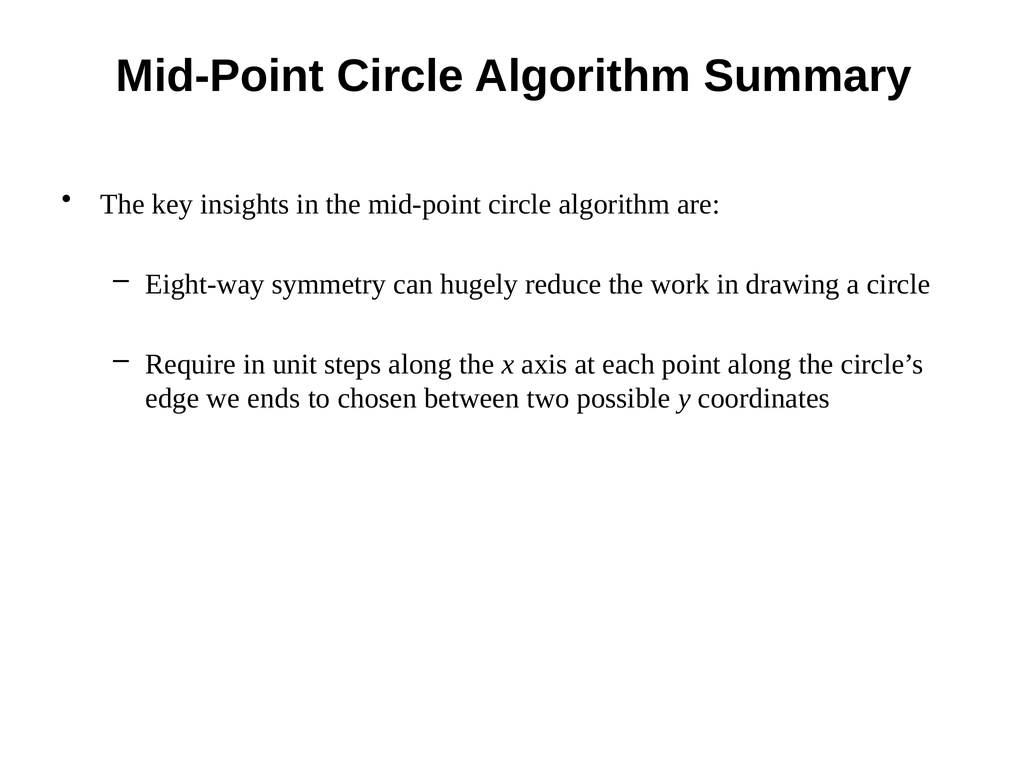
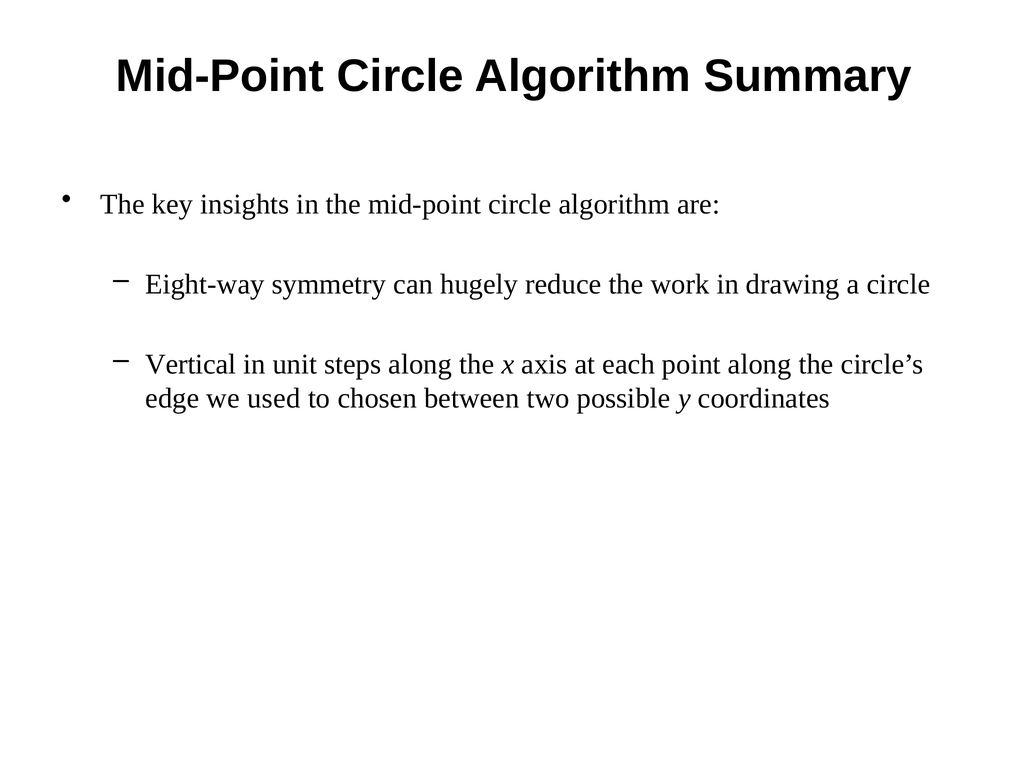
Require: Require -> Vertical
ends: ends -> used
